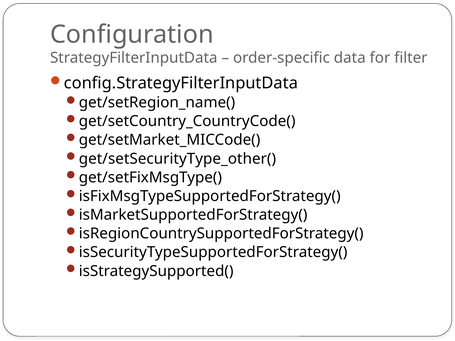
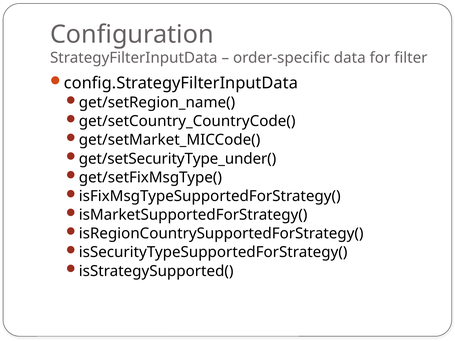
get/setSecurityType_other(: get/setSecurityType_other( -> get/setSecurityType_under(
